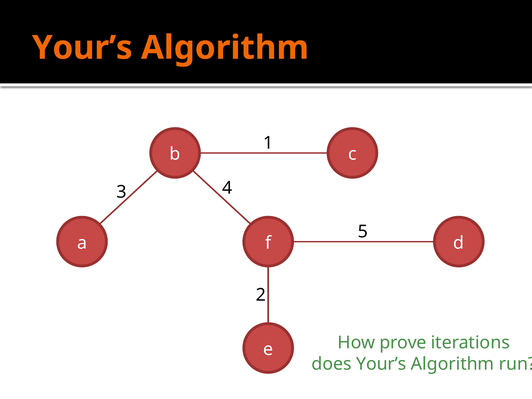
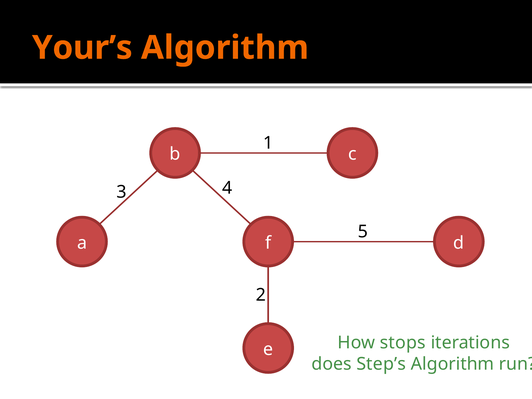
prove: prove -> stops
does Your’s: Your’s -> Step’s
